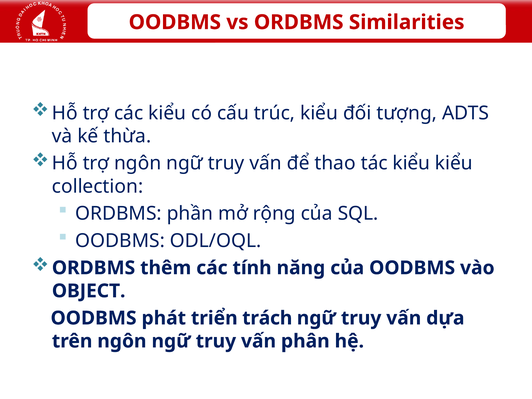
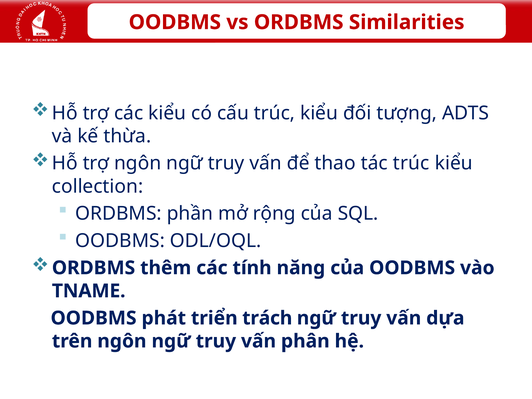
tác kiểu: kiểu -> trúc
OBJECT: OBJECT -> TNAME
